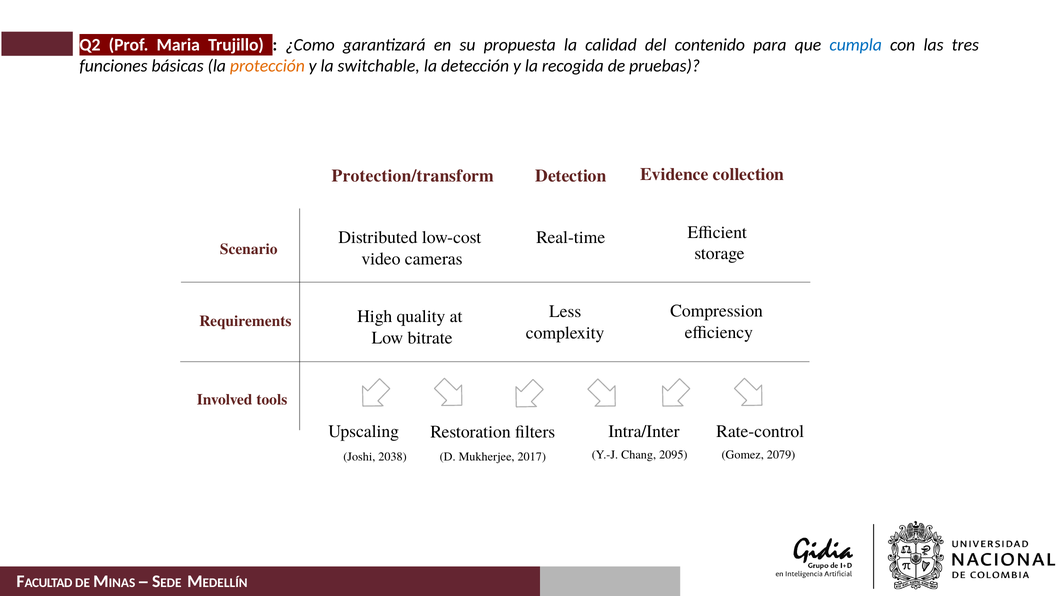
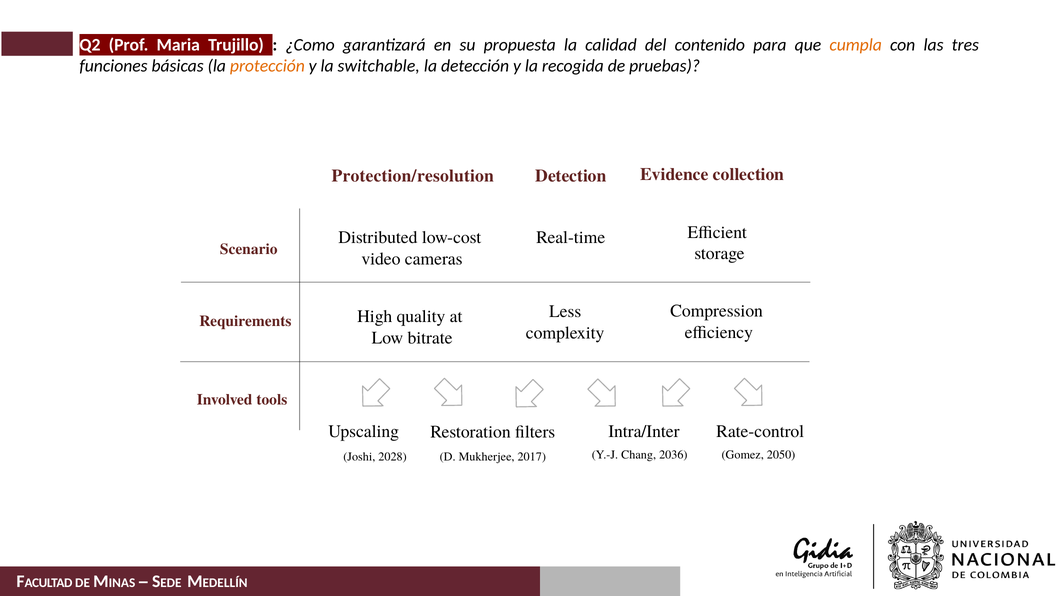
cumpla colour: blue -> orange
Protection/transform: Protection/transform -> Protection/resolution
2038: 2038 -> 2028
2095: 2095 -> 2036
2079: 2079 -> 2050
